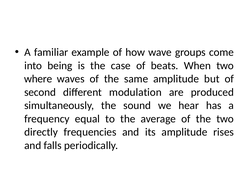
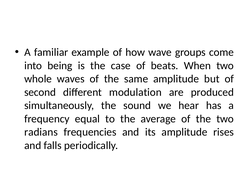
where: where -> whole
directly: directly -> radians
